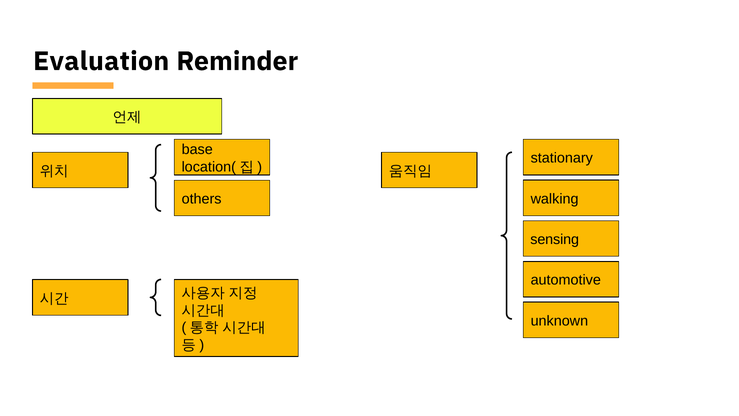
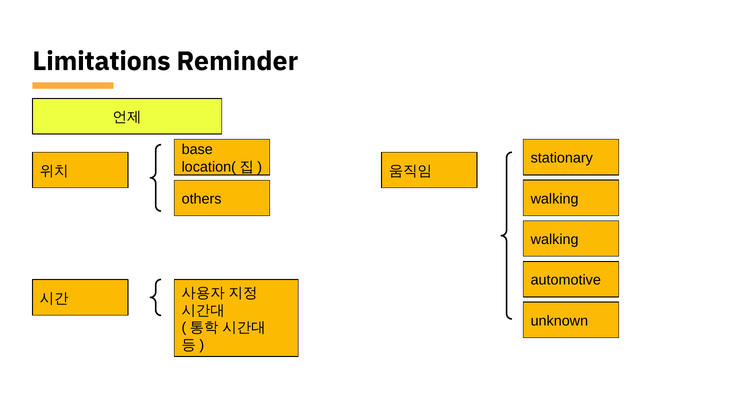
Evaluation: Evaluation -> Limitations
sensing at (555, 239): sensing -> walking
